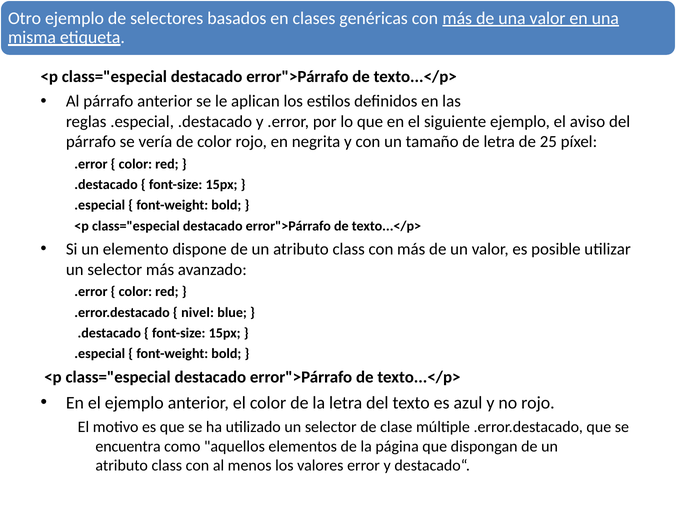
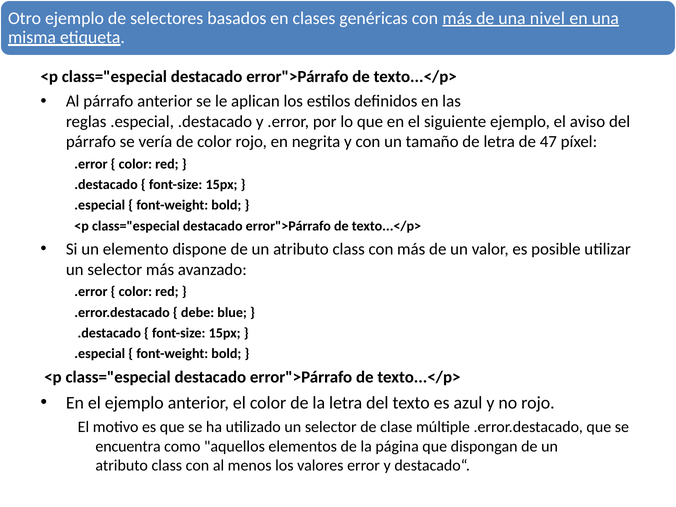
valor at (548, 18): valor -> nivel
25: 25 -> 47
nivel: nivel -> debe
